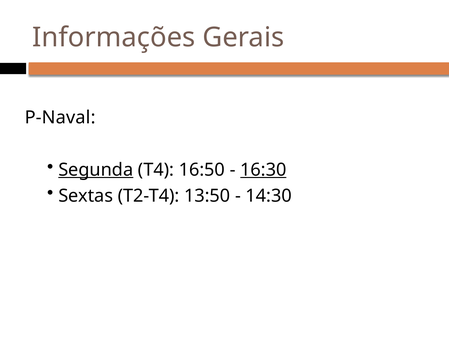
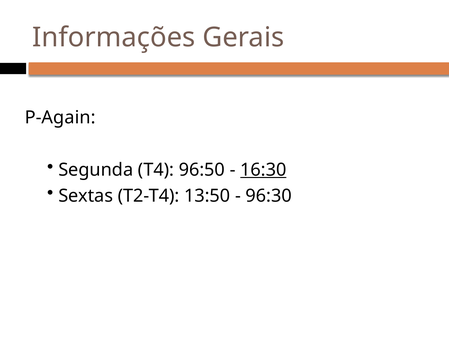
P-Naval: P-Naval -> P-Again
Segunda underline: present -> none
16:50: 16:50 -> 96:50
14:30: 14:30 -> 96:30
